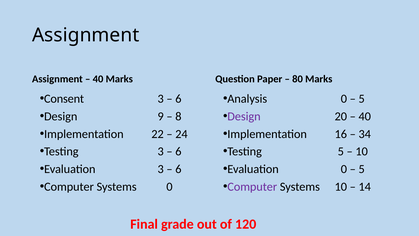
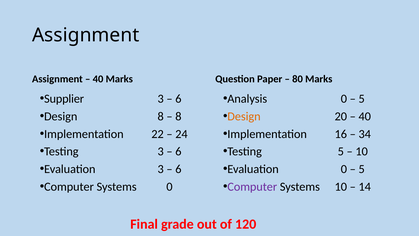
Consent: Consent -> Supplier
Design 9: 9 -> 8
Design at (244, 116) colour: purple -> orange
